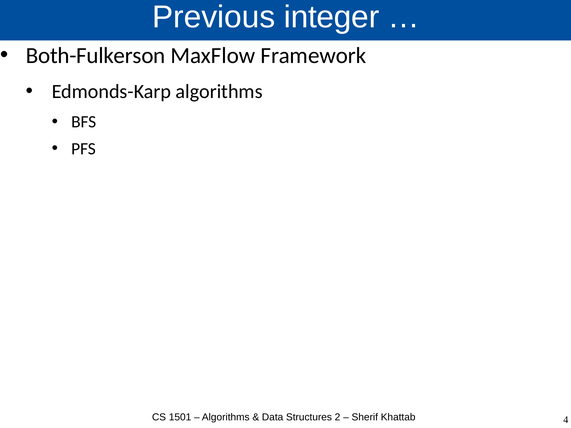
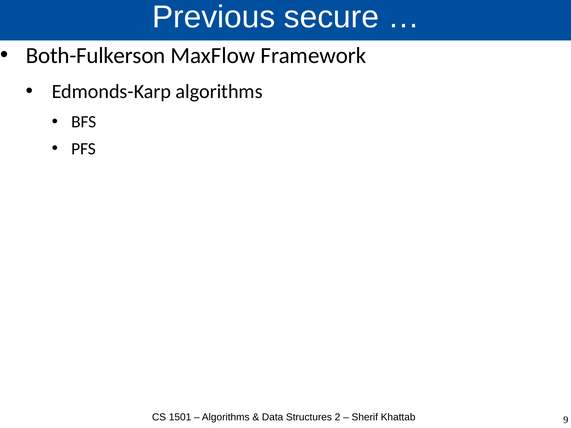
integer: integer -> secure
4: 4 -> 9
